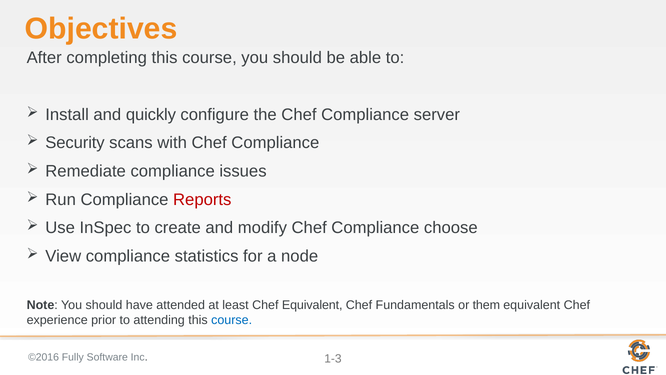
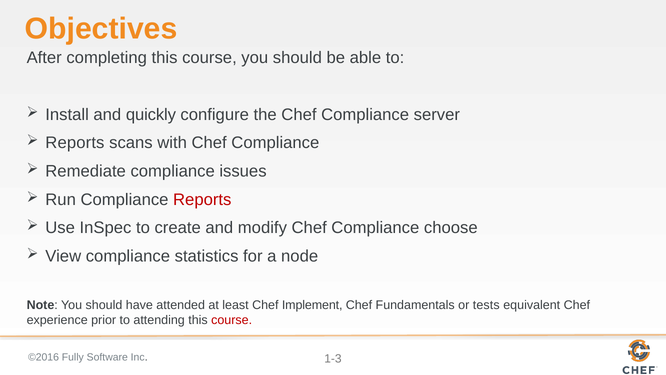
Security at (75, 143): Security -> Reports
Chef Equivalent: Equivalent -> Implement
them: them -> tests
course at (232, 320) colour: blue -> red
